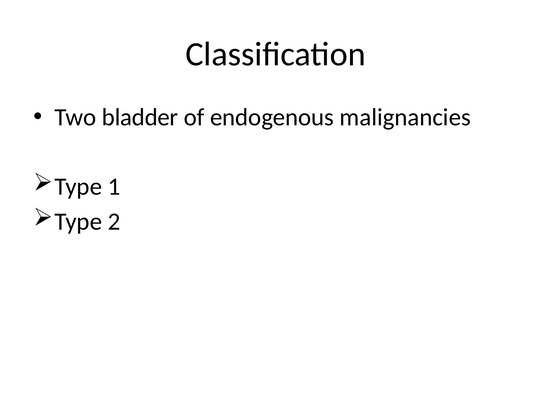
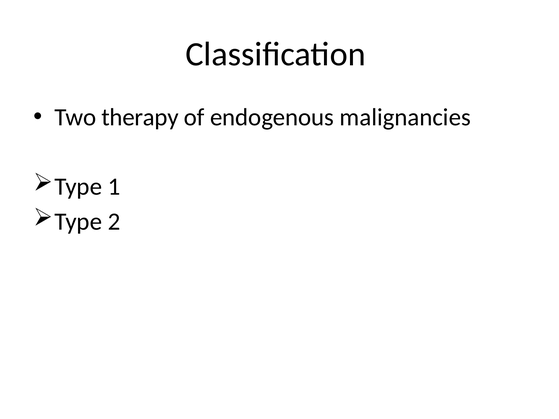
bladder: bladder -> therapy
